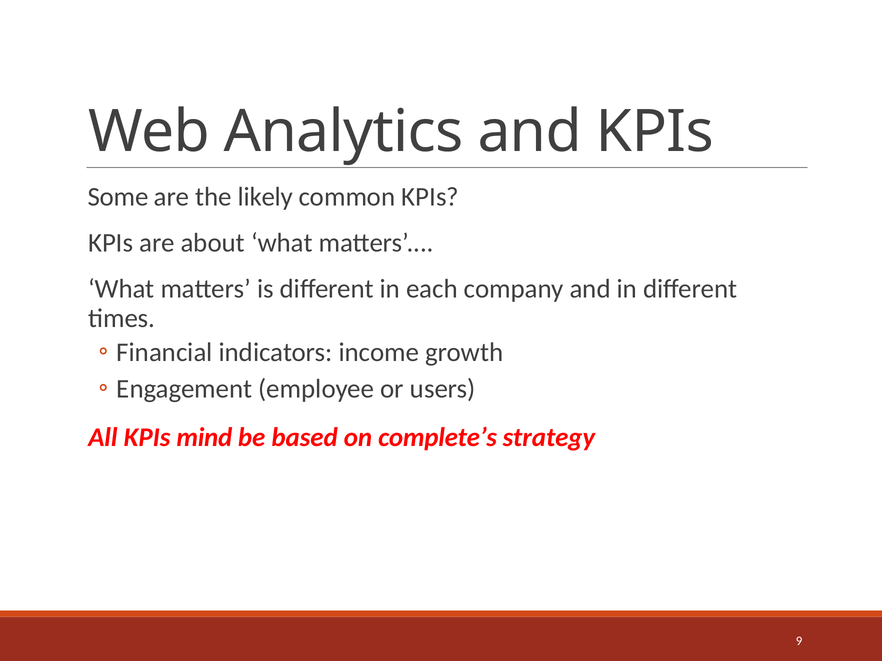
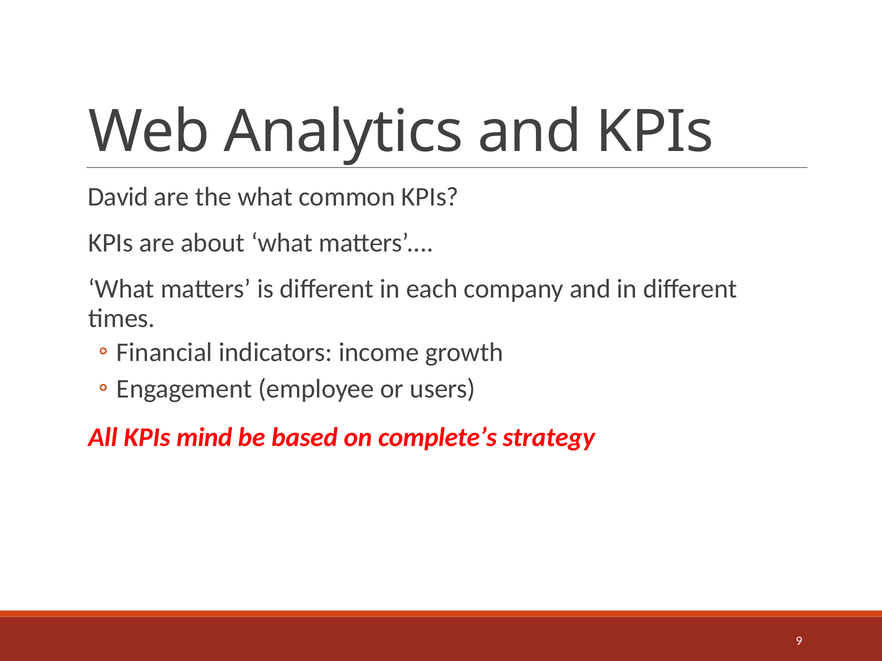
Some: Some -> David
the likely: likely -> what
